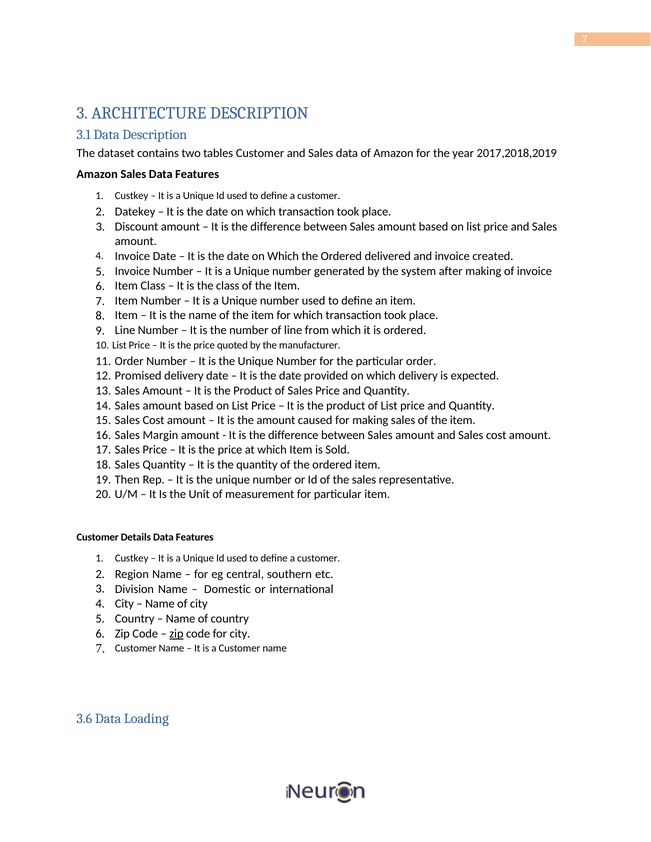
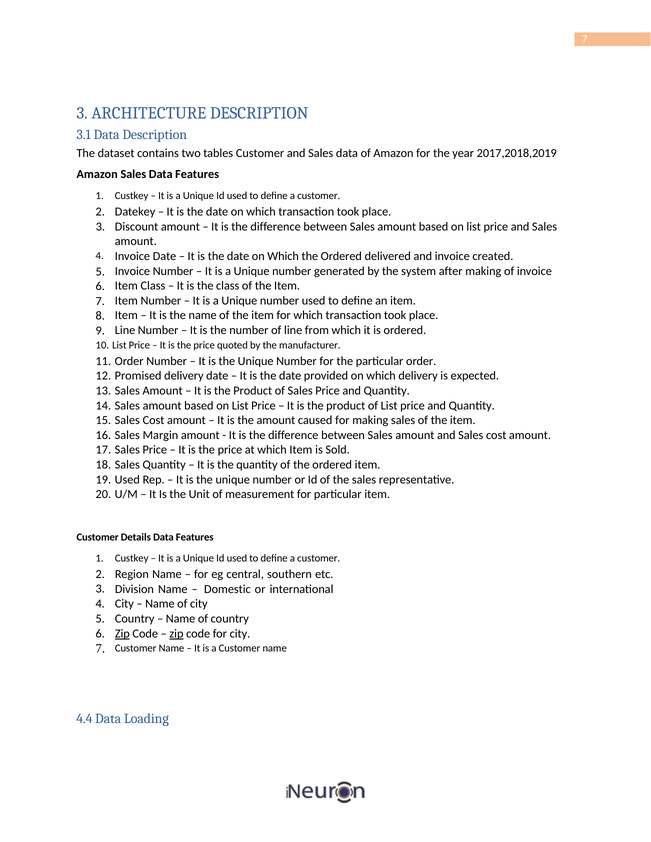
19 Then: Then -> Used
Zip at (122, 634) underline: none -> present
3.6: 3.6 -> 4.4
